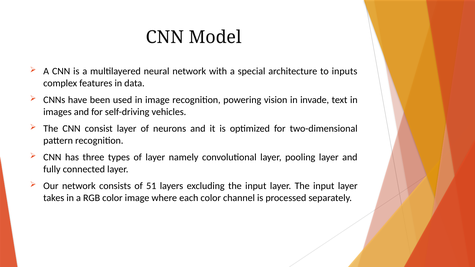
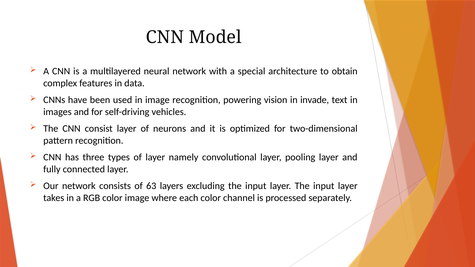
inputs: inputs -> obtain
51: 51 -> 63
